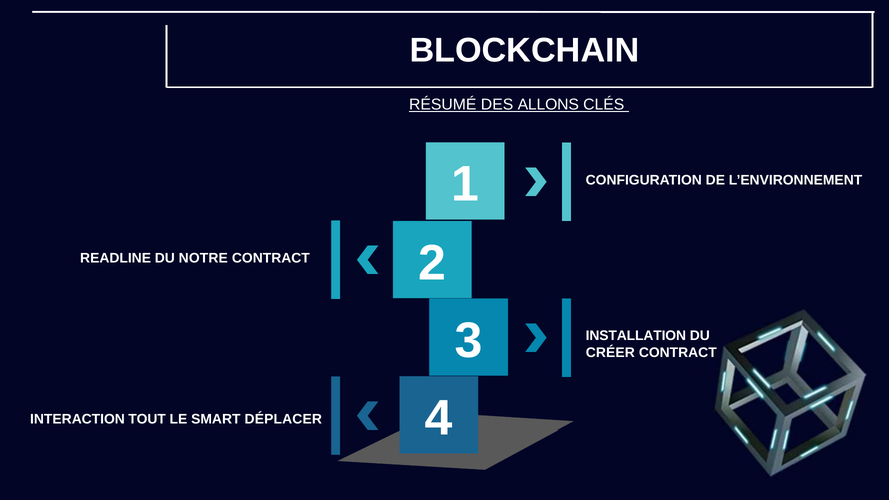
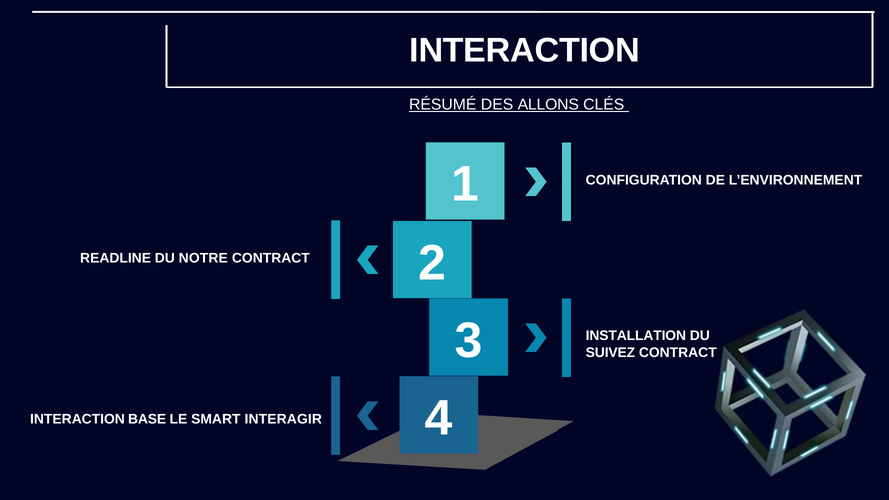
BLOCKCHAIN at (524, 50): BLOCKCHAIN -> INTERACTION
CRÉER: CRÉER -> SUIVEZ
TOUT: TOUT -> BASE
DÉPLACER: DÉPLACER -> INTERAGIR
